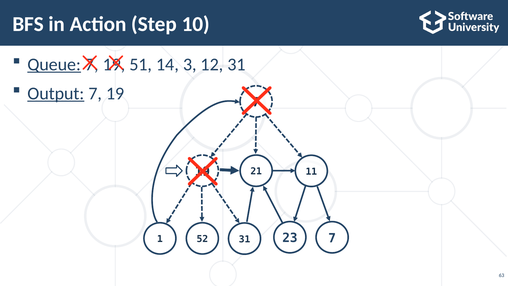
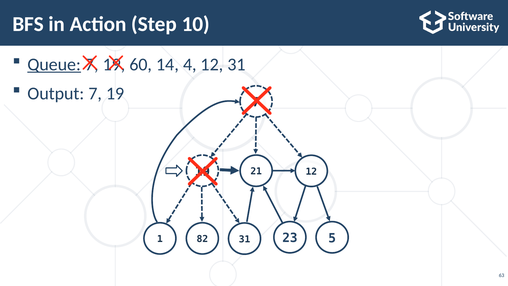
51: 51 -> 60
3: 3 -> 4
Output underline: present -> none
21 11: 11 -> 12
23 7: 7 -> 5
52: 52 -> 82
